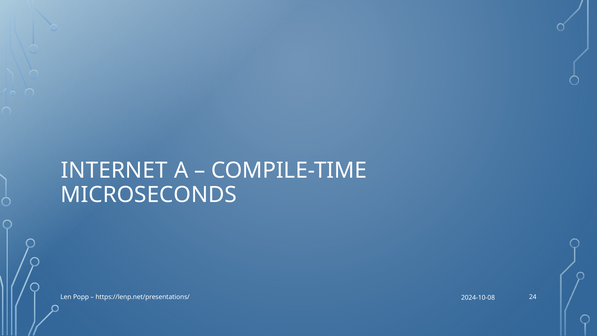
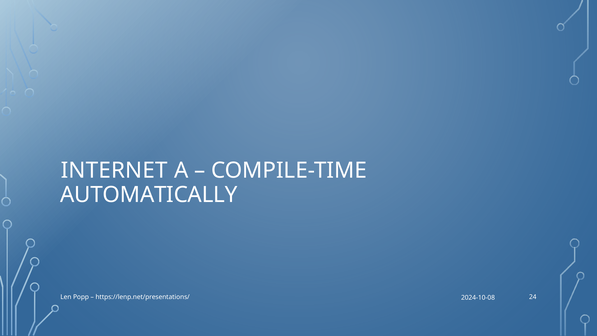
MICROSECONDS: MICROSECONDS -> AUTOMATICALLY
